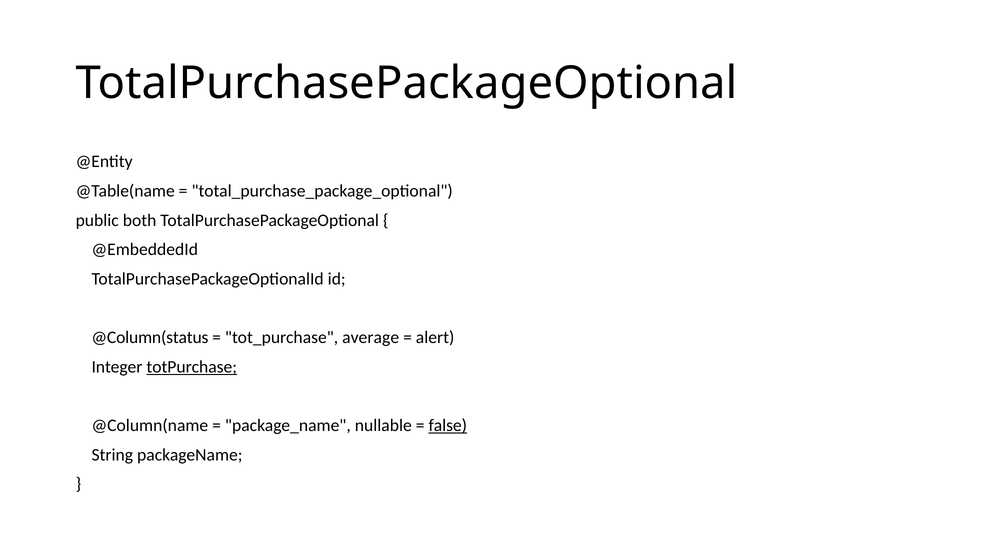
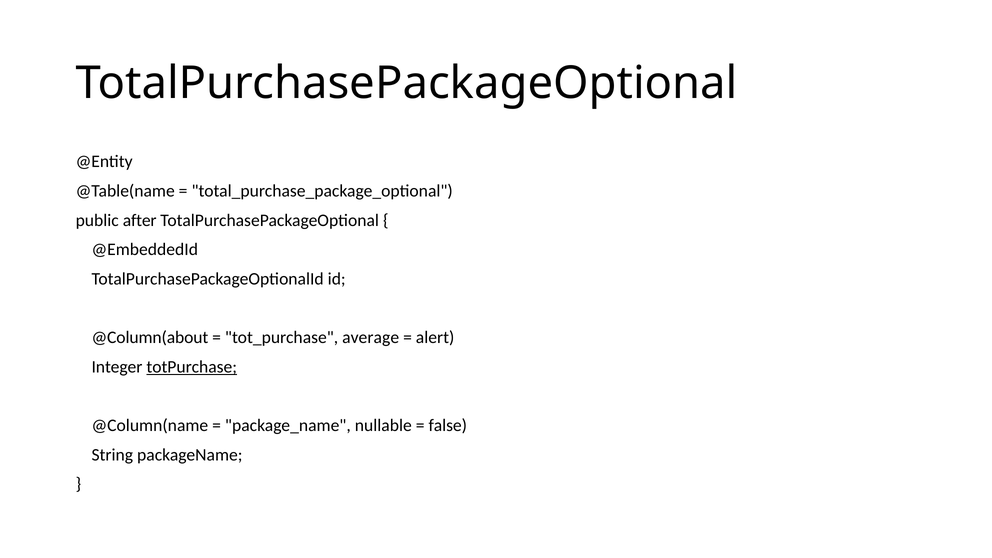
both: both -> after
@Column(status: @Column(status -> @Column(about
false underline: present -> none
